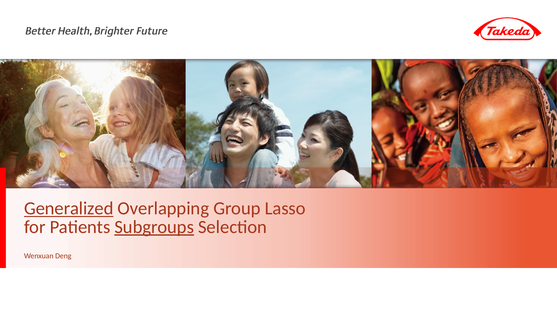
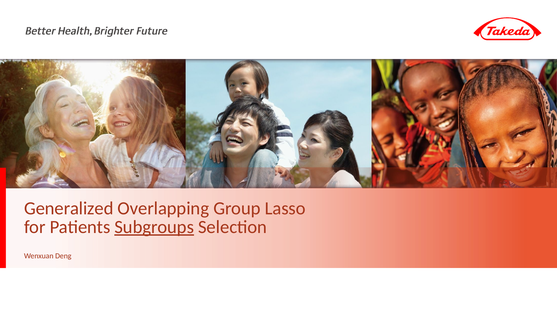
Generalized underline: present -> none
